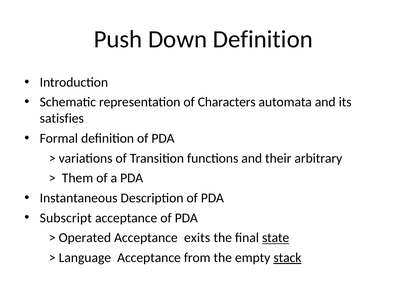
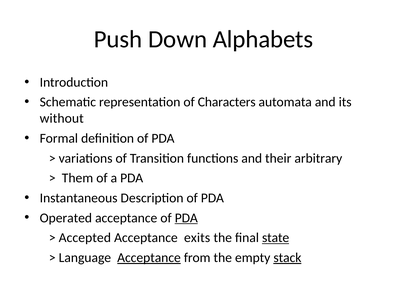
Down Definition: Definition -> Alphabets
satisfies: satisfies -> without
Subscript: Subscript -> Operated
PDA at (186, 218) underline: none -> present
Operated: Operated -> Accepted
Acceptance at (149, 258) underline: none -> present
